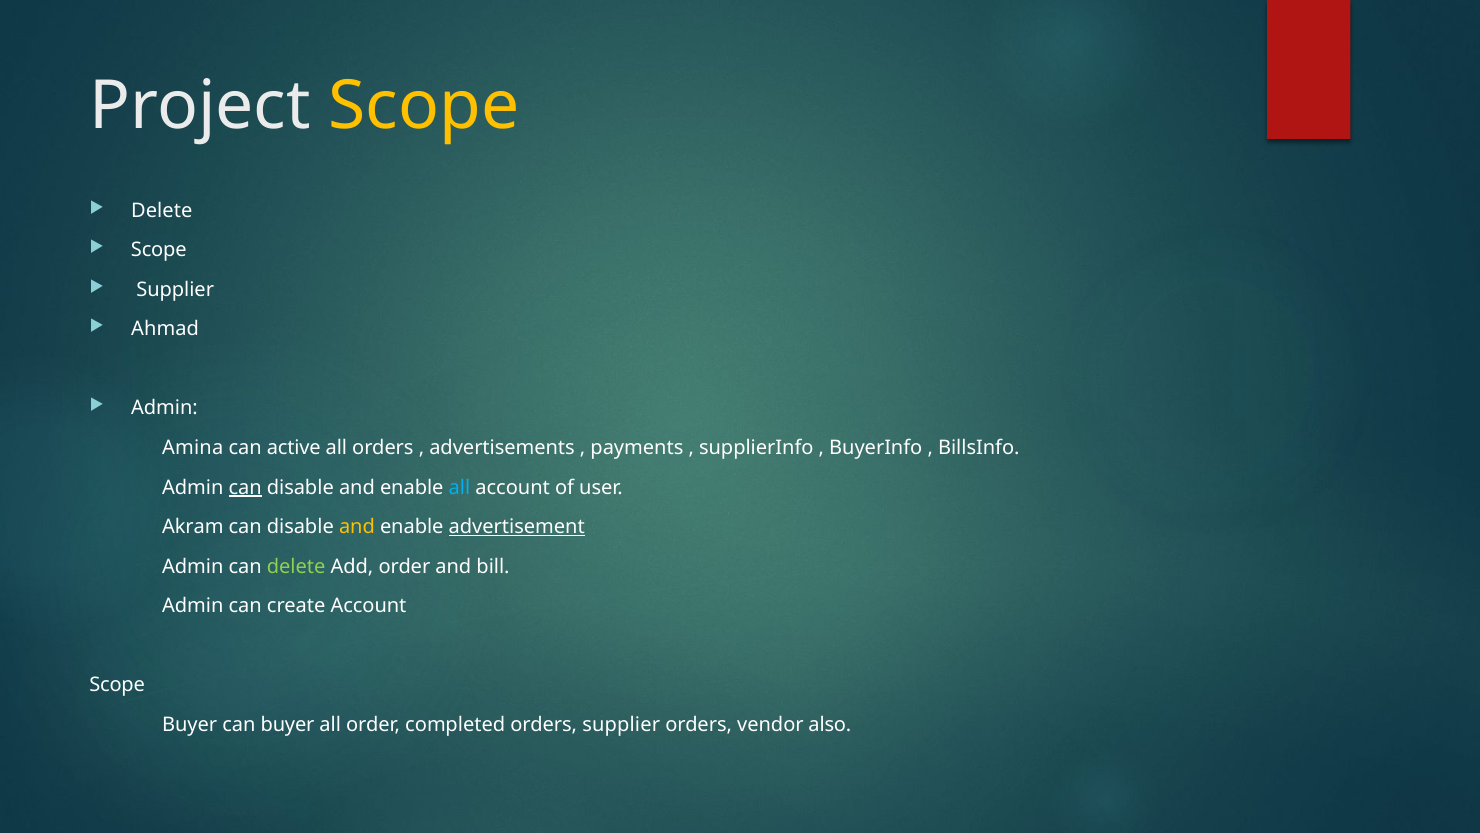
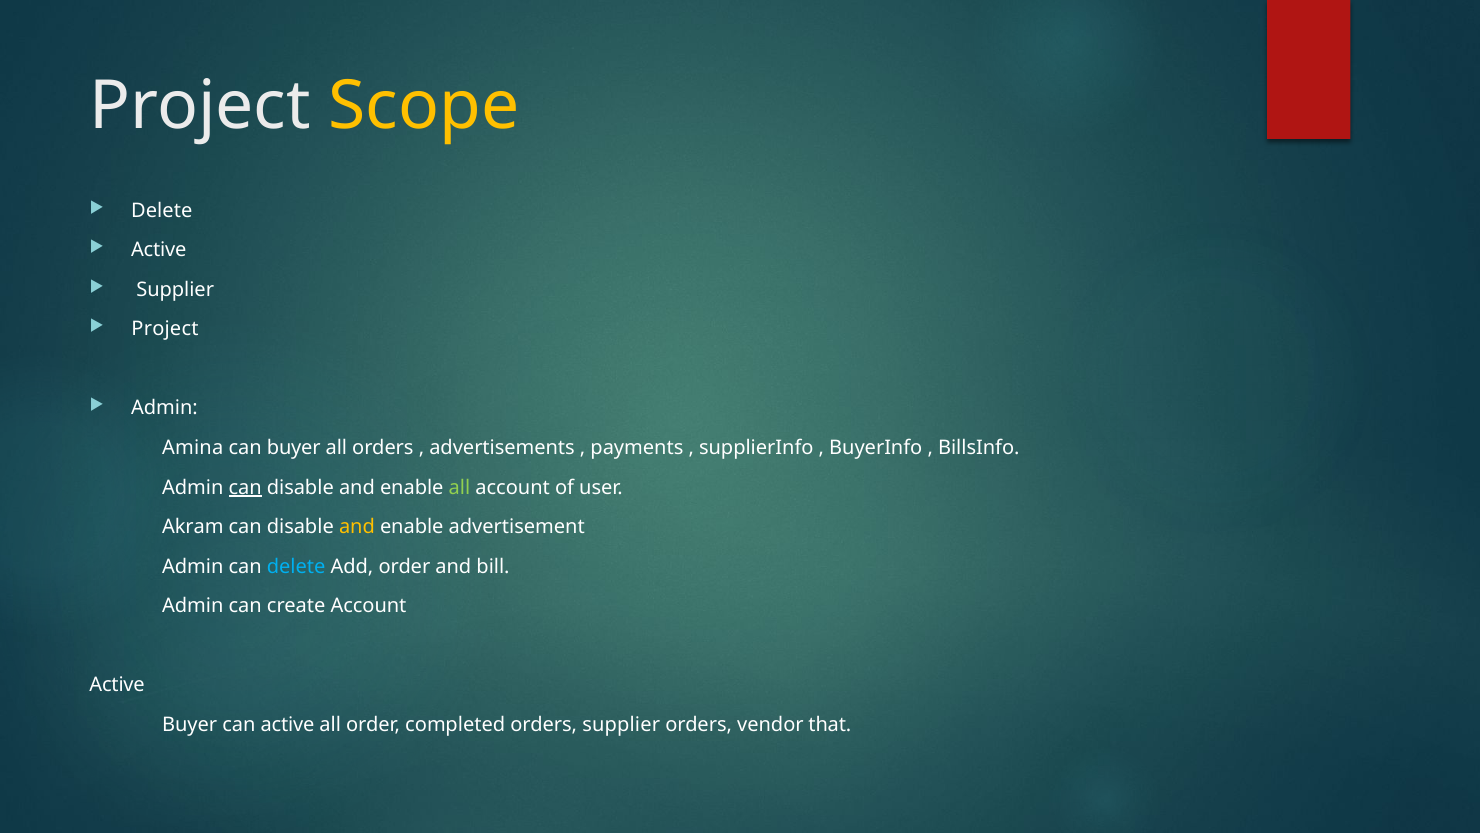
Scope at (159, 250): Scope -> Active
Ahmad at (165, 329): Ahmad -> Project
can active: active -> buyer
all at (459, 487) colour: light blue -> light green
advertisement underline: present -> none
delete at (296, 566) colour: light green -> light blue
Scope at (117, 685): Scope -> Active
can buyer: buyer -> active
also: also -> that
